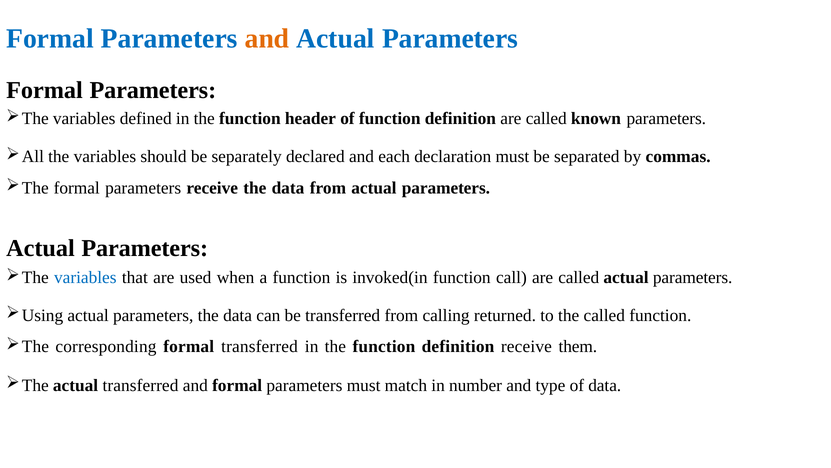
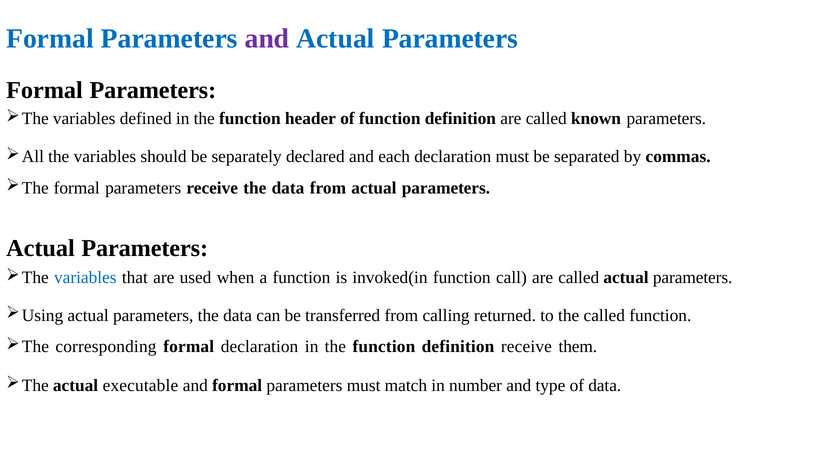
and at (267, 38) colour: orange -> purple
formal transferred: transferred -> declaration
actual transferred: transferred -> executable
